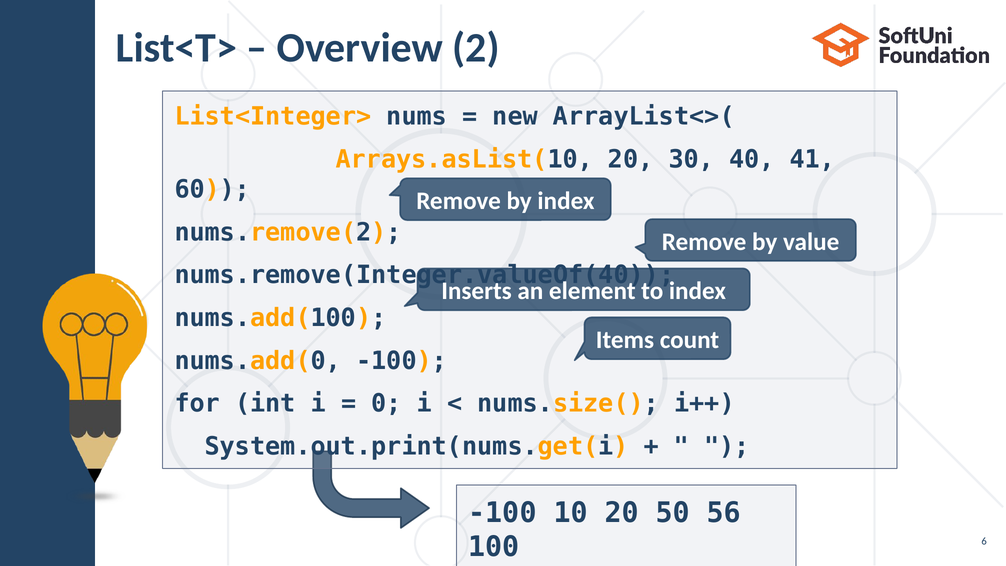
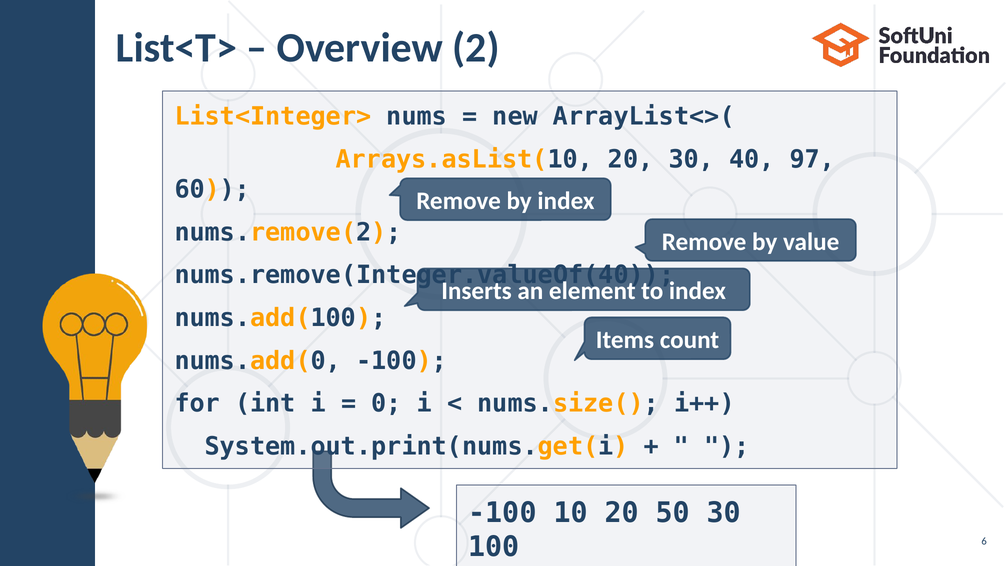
41: 41 -> 97
50 56: 56 -> 30
